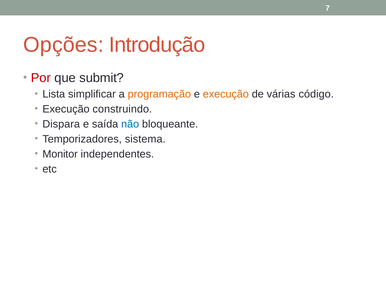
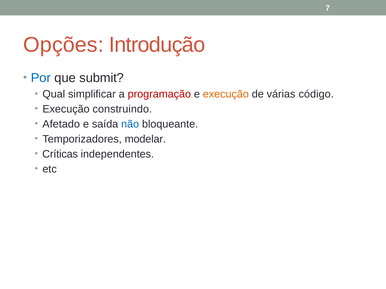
Por colour: red -> blue
Lista: Lista -> Qual
programação colour: orange -> red
Dispara: Dispara -> Afetado
sistema: sistema -> modelar
Monitor: Monitor -> Críticas
